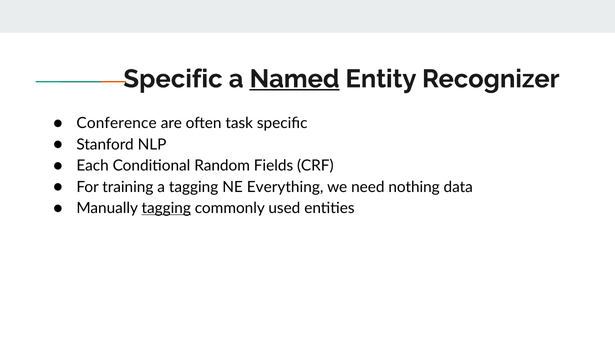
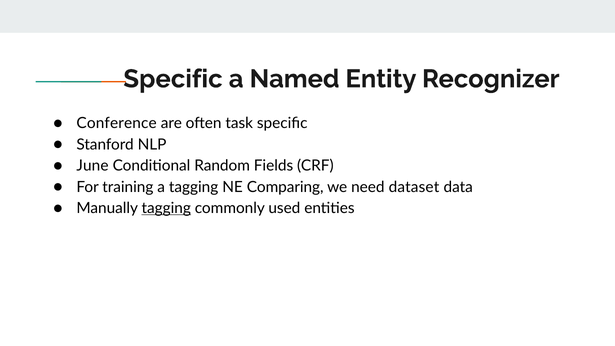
Named underline: present -> none
Each: Each -> June
Everything: Everything -> Comparing
nothing: nothing -> dataset
